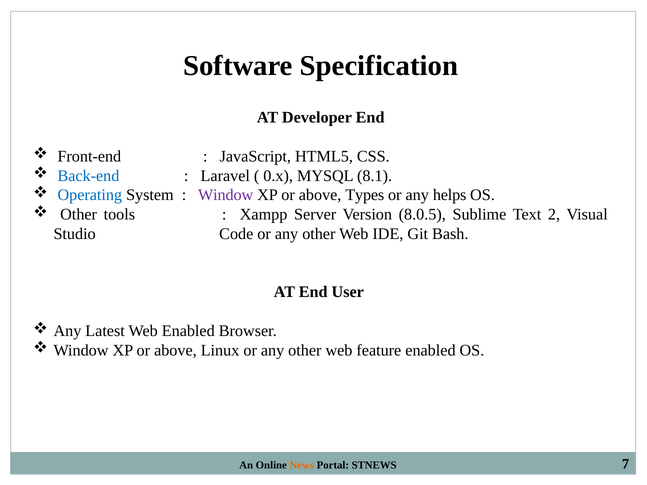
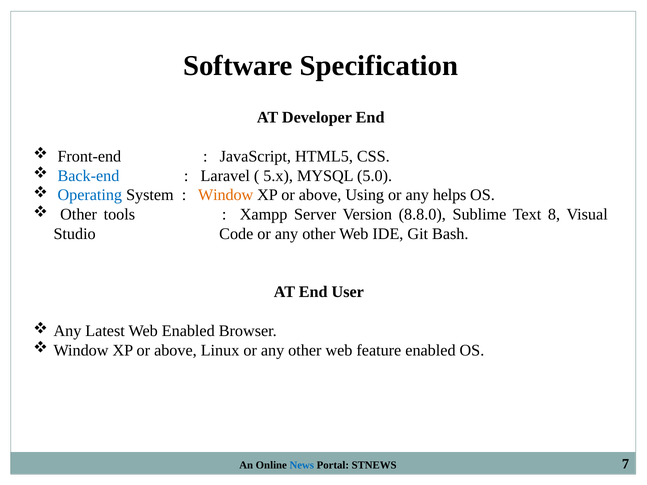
0.x: 0.x -> 5.x
8.1: 8.1 -> 5.0
Window at (226, 195) colour: purple -> orange
Types: Types -> Using
8.0.5: 8.0.5 -> 8.8.0
2: 2 -> 8
News colour: orange -> blue
